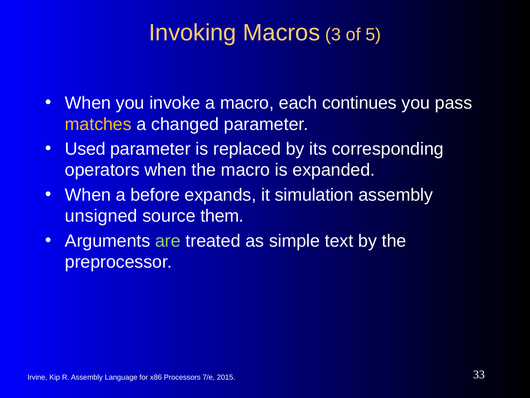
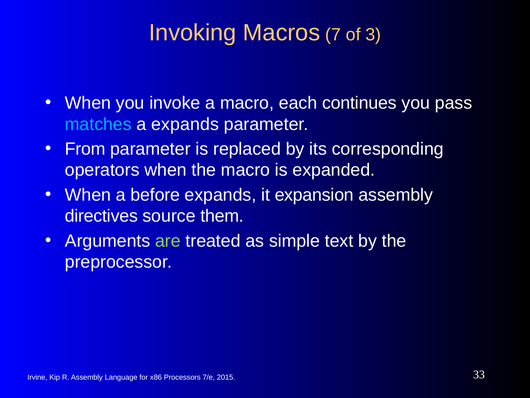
3: 3 -> 7
5: 5 -> 3
matches colour: yellow -> light blue
a changed: changed -> expands
Used: Used -> From
simulation: simulation -> expansion
unsigned: unsigned -> directives
